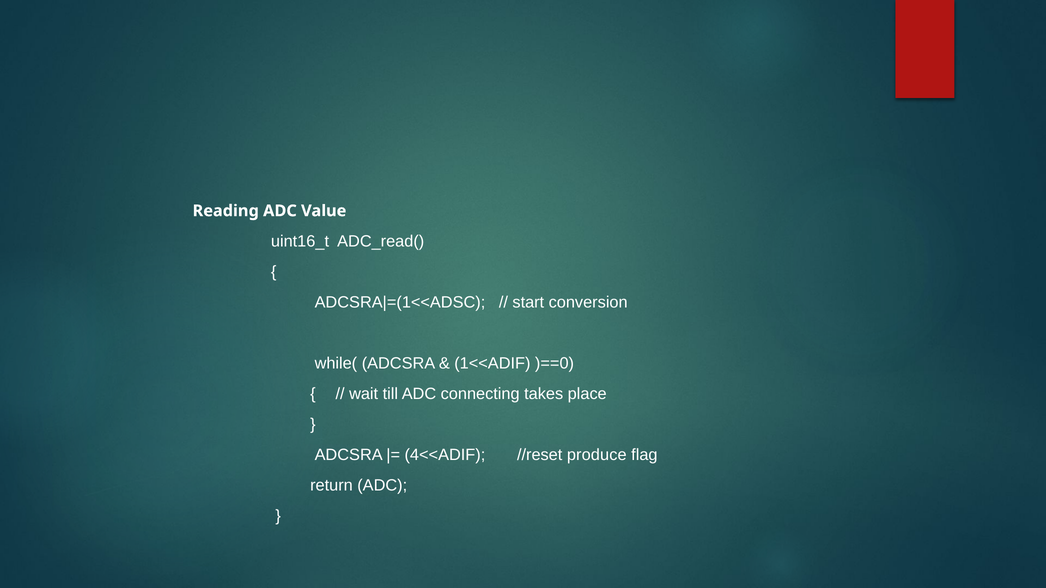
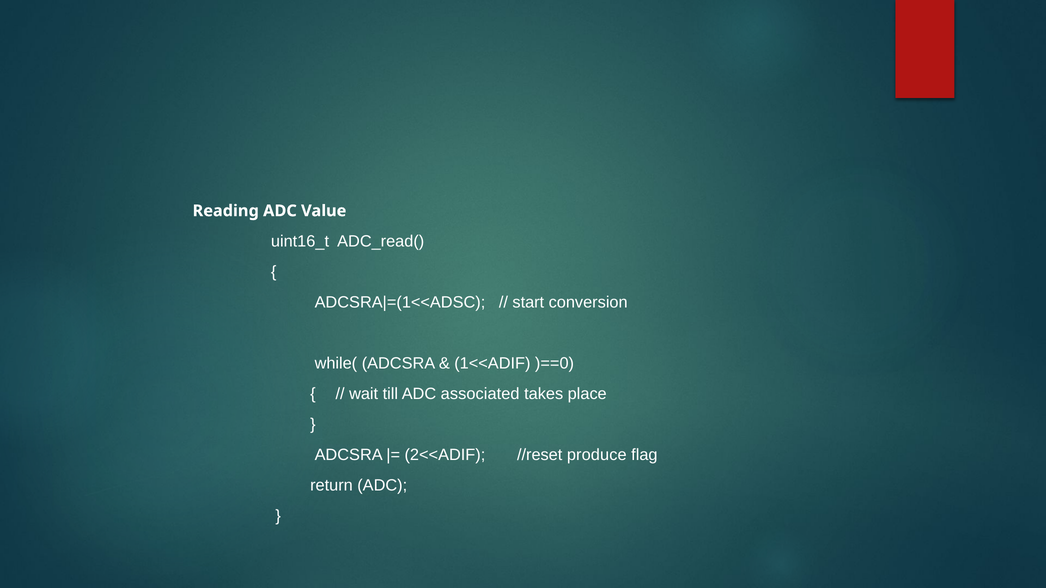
connecting: connecting -> associated
4<<ADIF: 4<<ADIF -> 2<<ADIF
